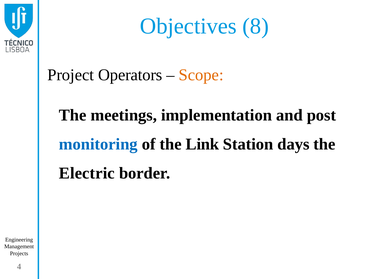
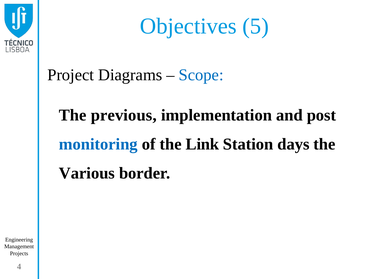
8: 8 -> 5
Operators: Operators -> Diagrams
Scope colour: orange -> blue
meetings: meetings -> previous
Electric: Electric -> Various
